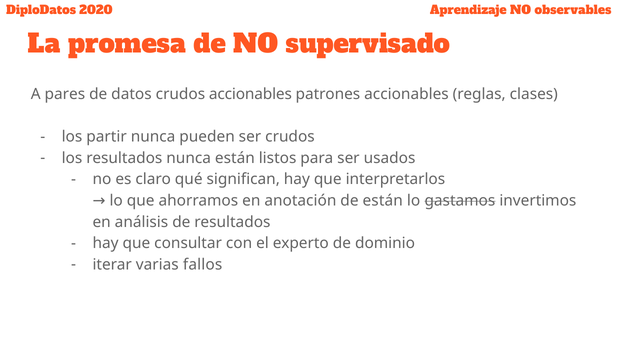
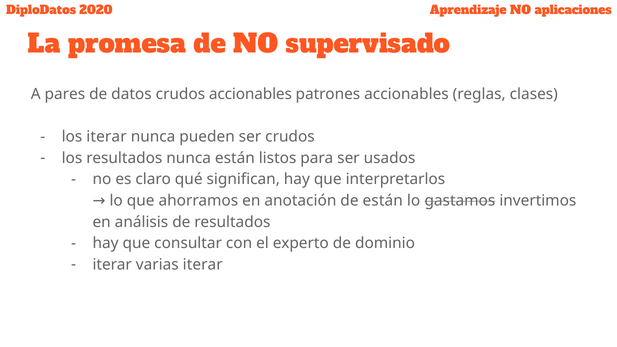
observables: observables -> aplicaciones
los partir: partir -> iterar
varias fallos: fallos -> iterar
